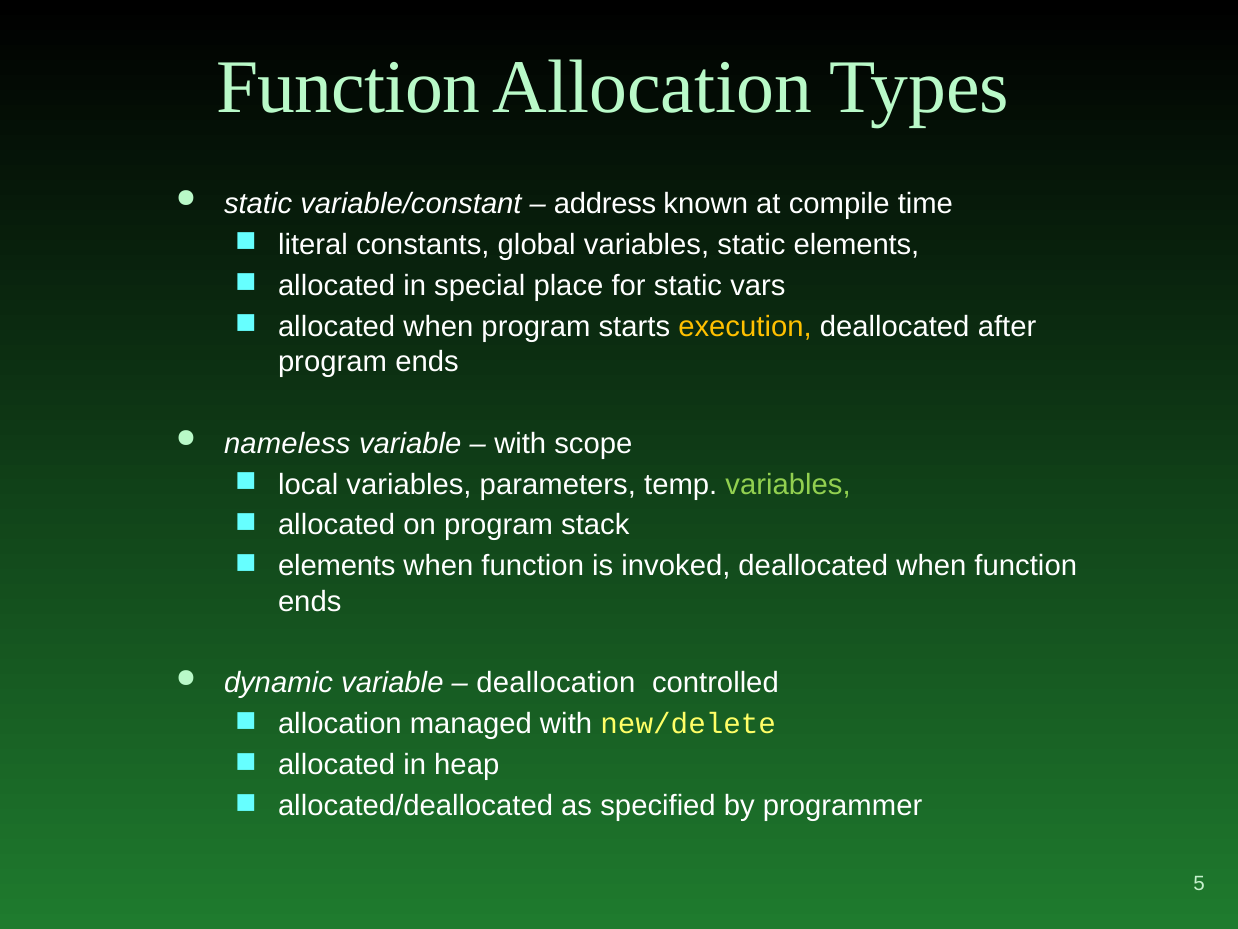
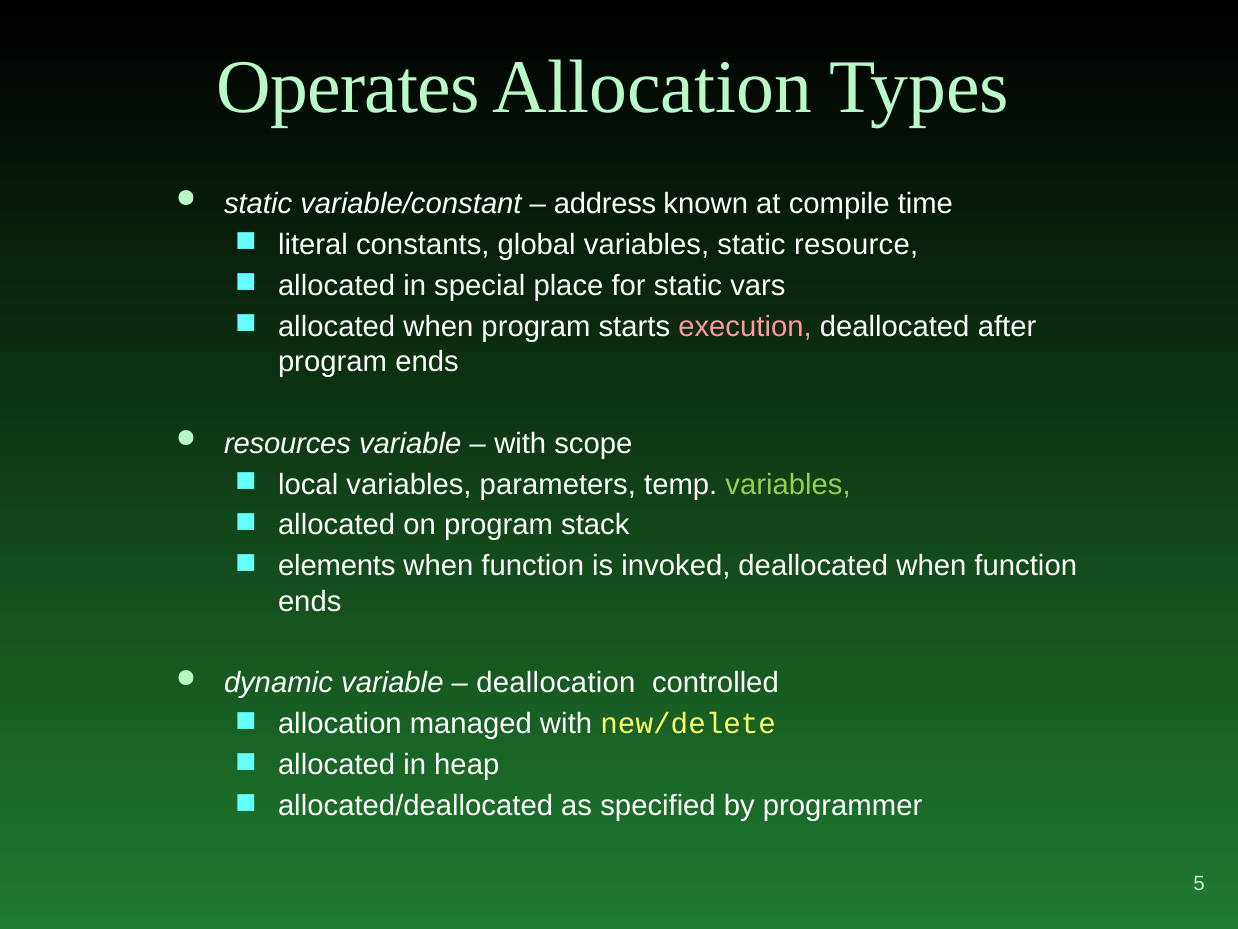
Function at (348, 88): Function -> Operates
static elements: elements -> resource
execution colour: yellow -> pink
nameless: nameless -> resources
